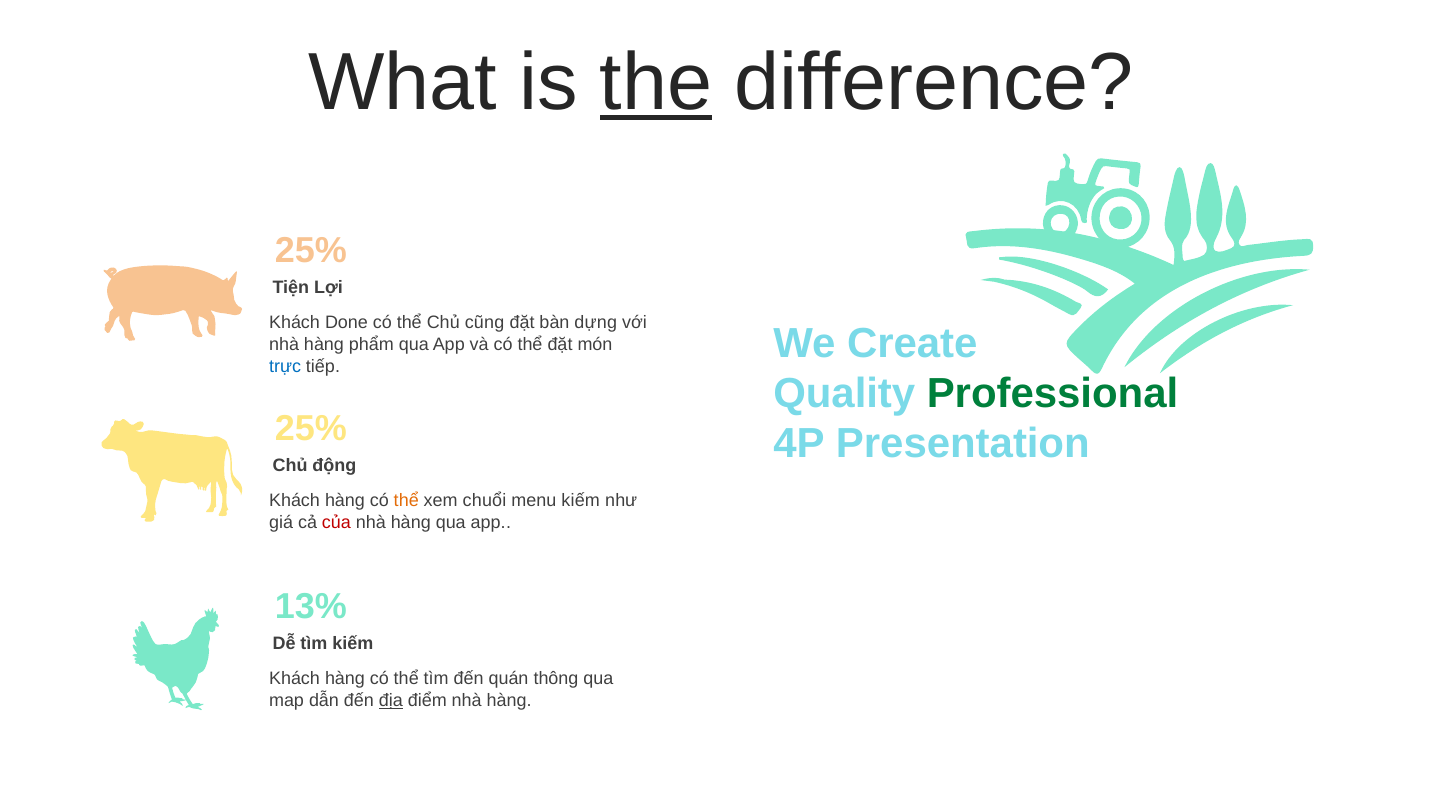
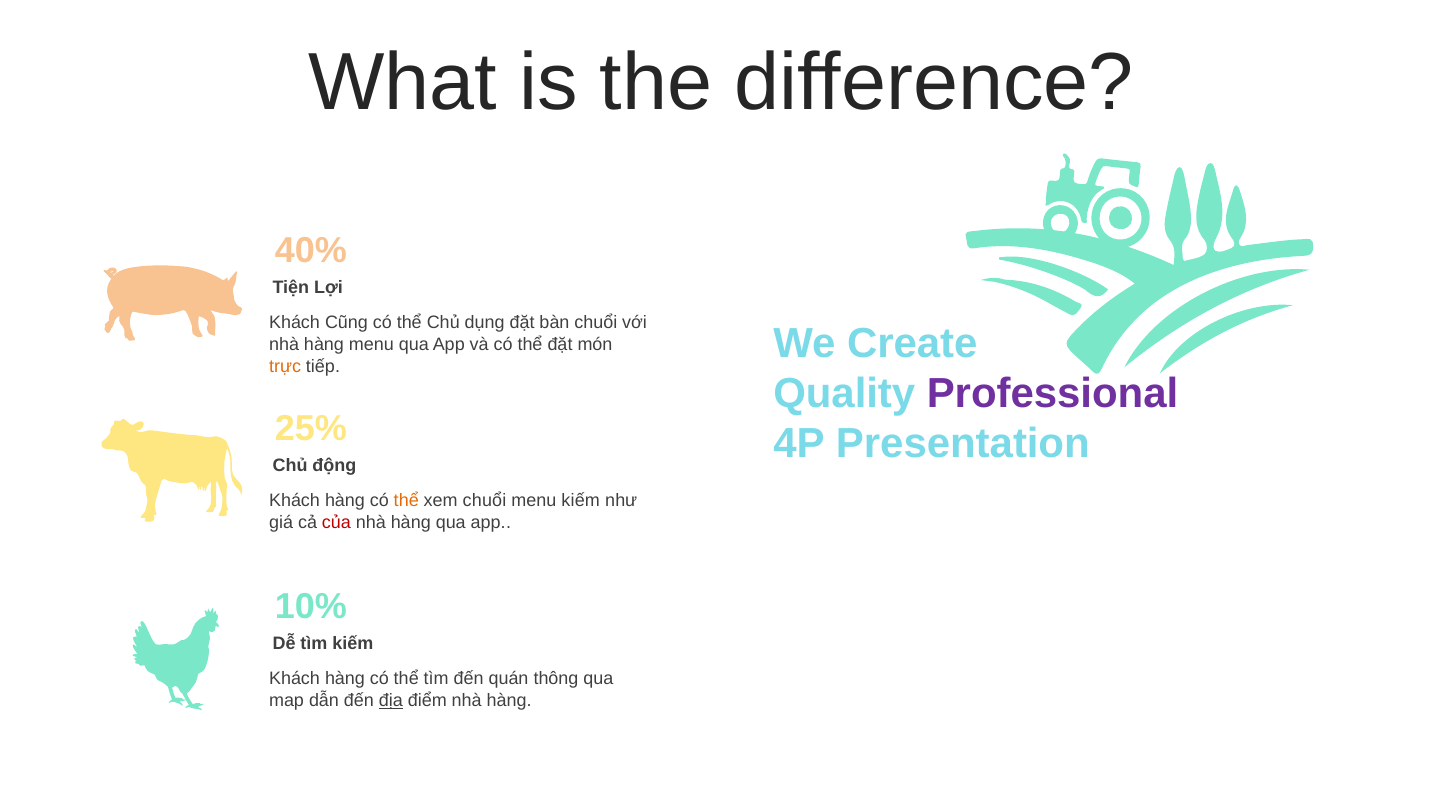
the underline: present -> none
25% at (311, 250): 25% -> 40%
Done: Done -> Cũng
cũng: cũng -> dụng
bàn dựng: dựng -> chuổi
hàng phẩm: phẩm -> menu
trực colour: blue -> orange
Professional colour: green -> purple
13%: 13% -> 10%
